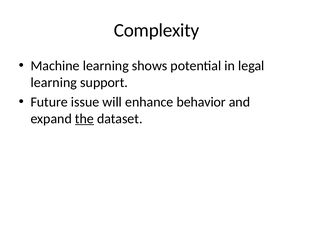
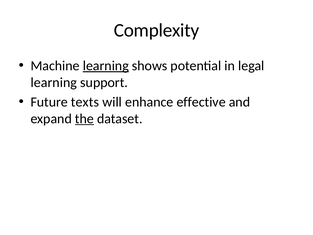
learning at (106, 66) underline: none -> present
issue: issue -> texts
behavior: behavior -> effective
